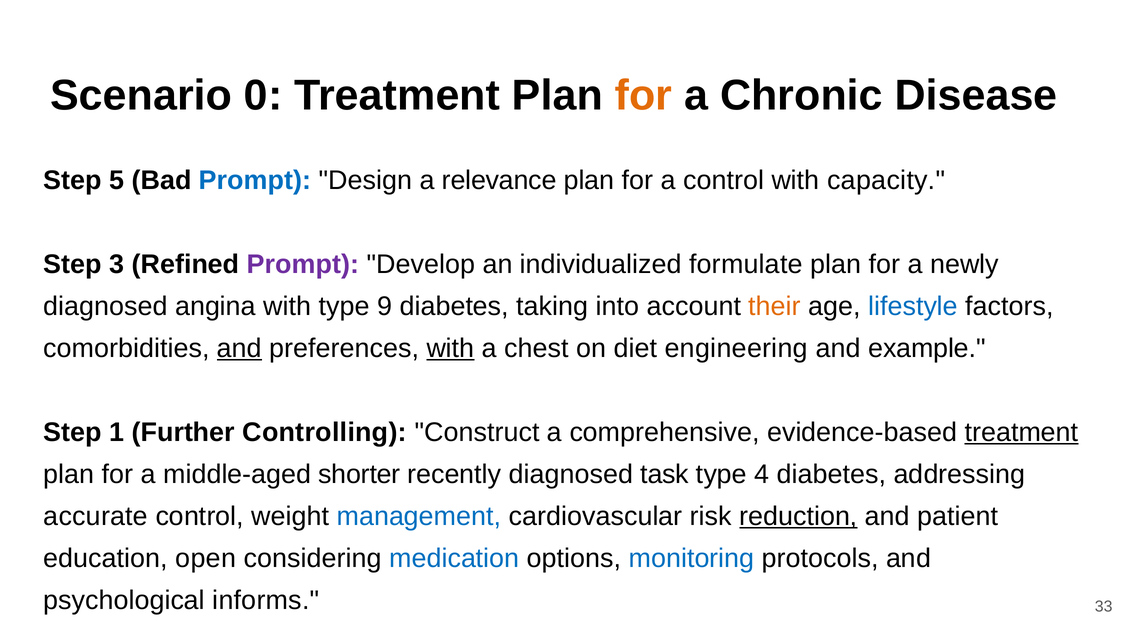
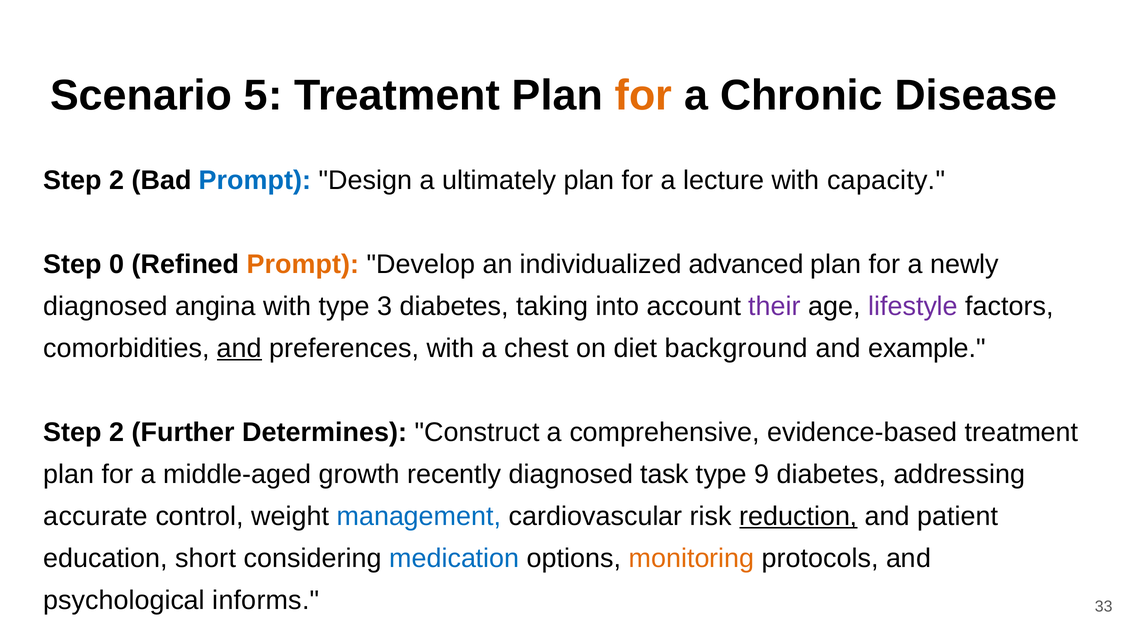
0: 0 -> 5
5 at (117, 180): 5 -> 2
relevance: relevance -> ultimately
a control: control -> lecture
3: 3 -> 0
Prompt at (303, 264) colour: purple -> orange
formulate: formulate -> advanced
9: 9 -> 3
their colour: orange -> purple
lifestyle colour: blue -> purple
with at (450, 348) underline: present -> none
engineering: engineering -> background
1 at (117, 432): 1 -> 2
Controlling: Controlling -> Determines
treatment at (1022, 432) underline: present -> none
shorter: shorter -> growth
4: 4 -> 9
open: open -> short
monitoring colour: blue -> orange
